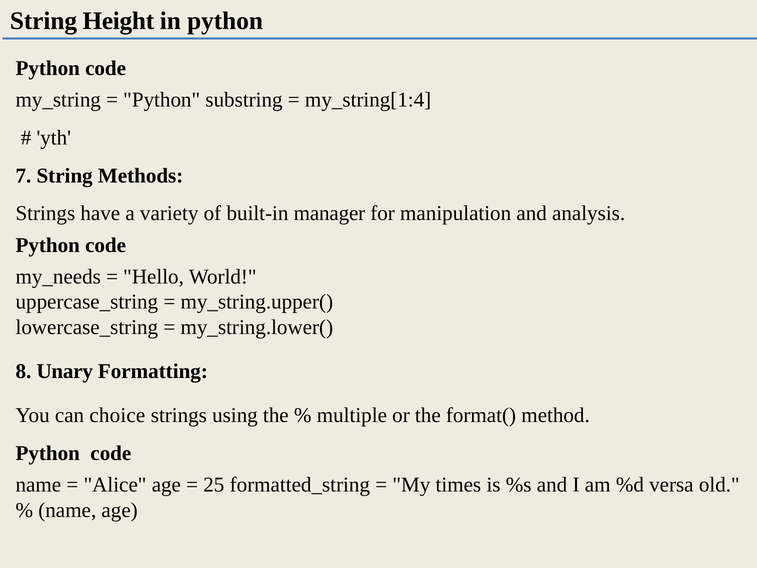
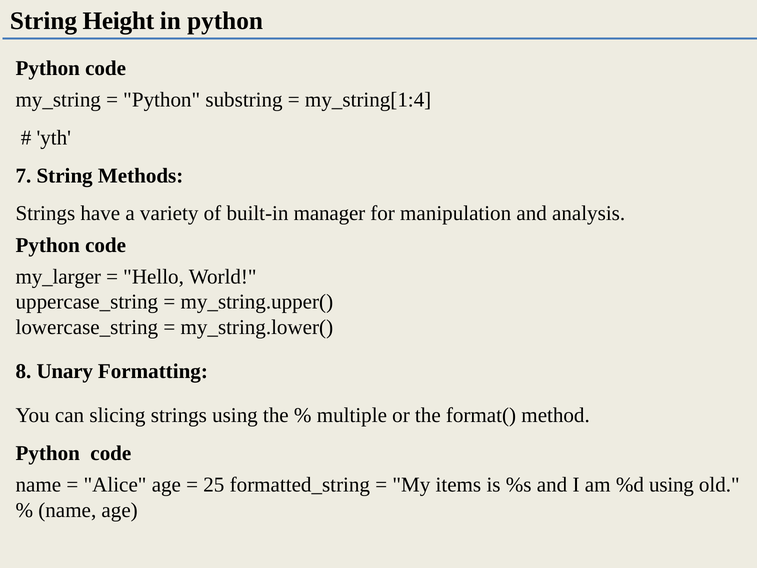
my_needs: my_needs -> my_larger
choice: choice -> slicing
times: times -> items
%d versa: versa -> using
